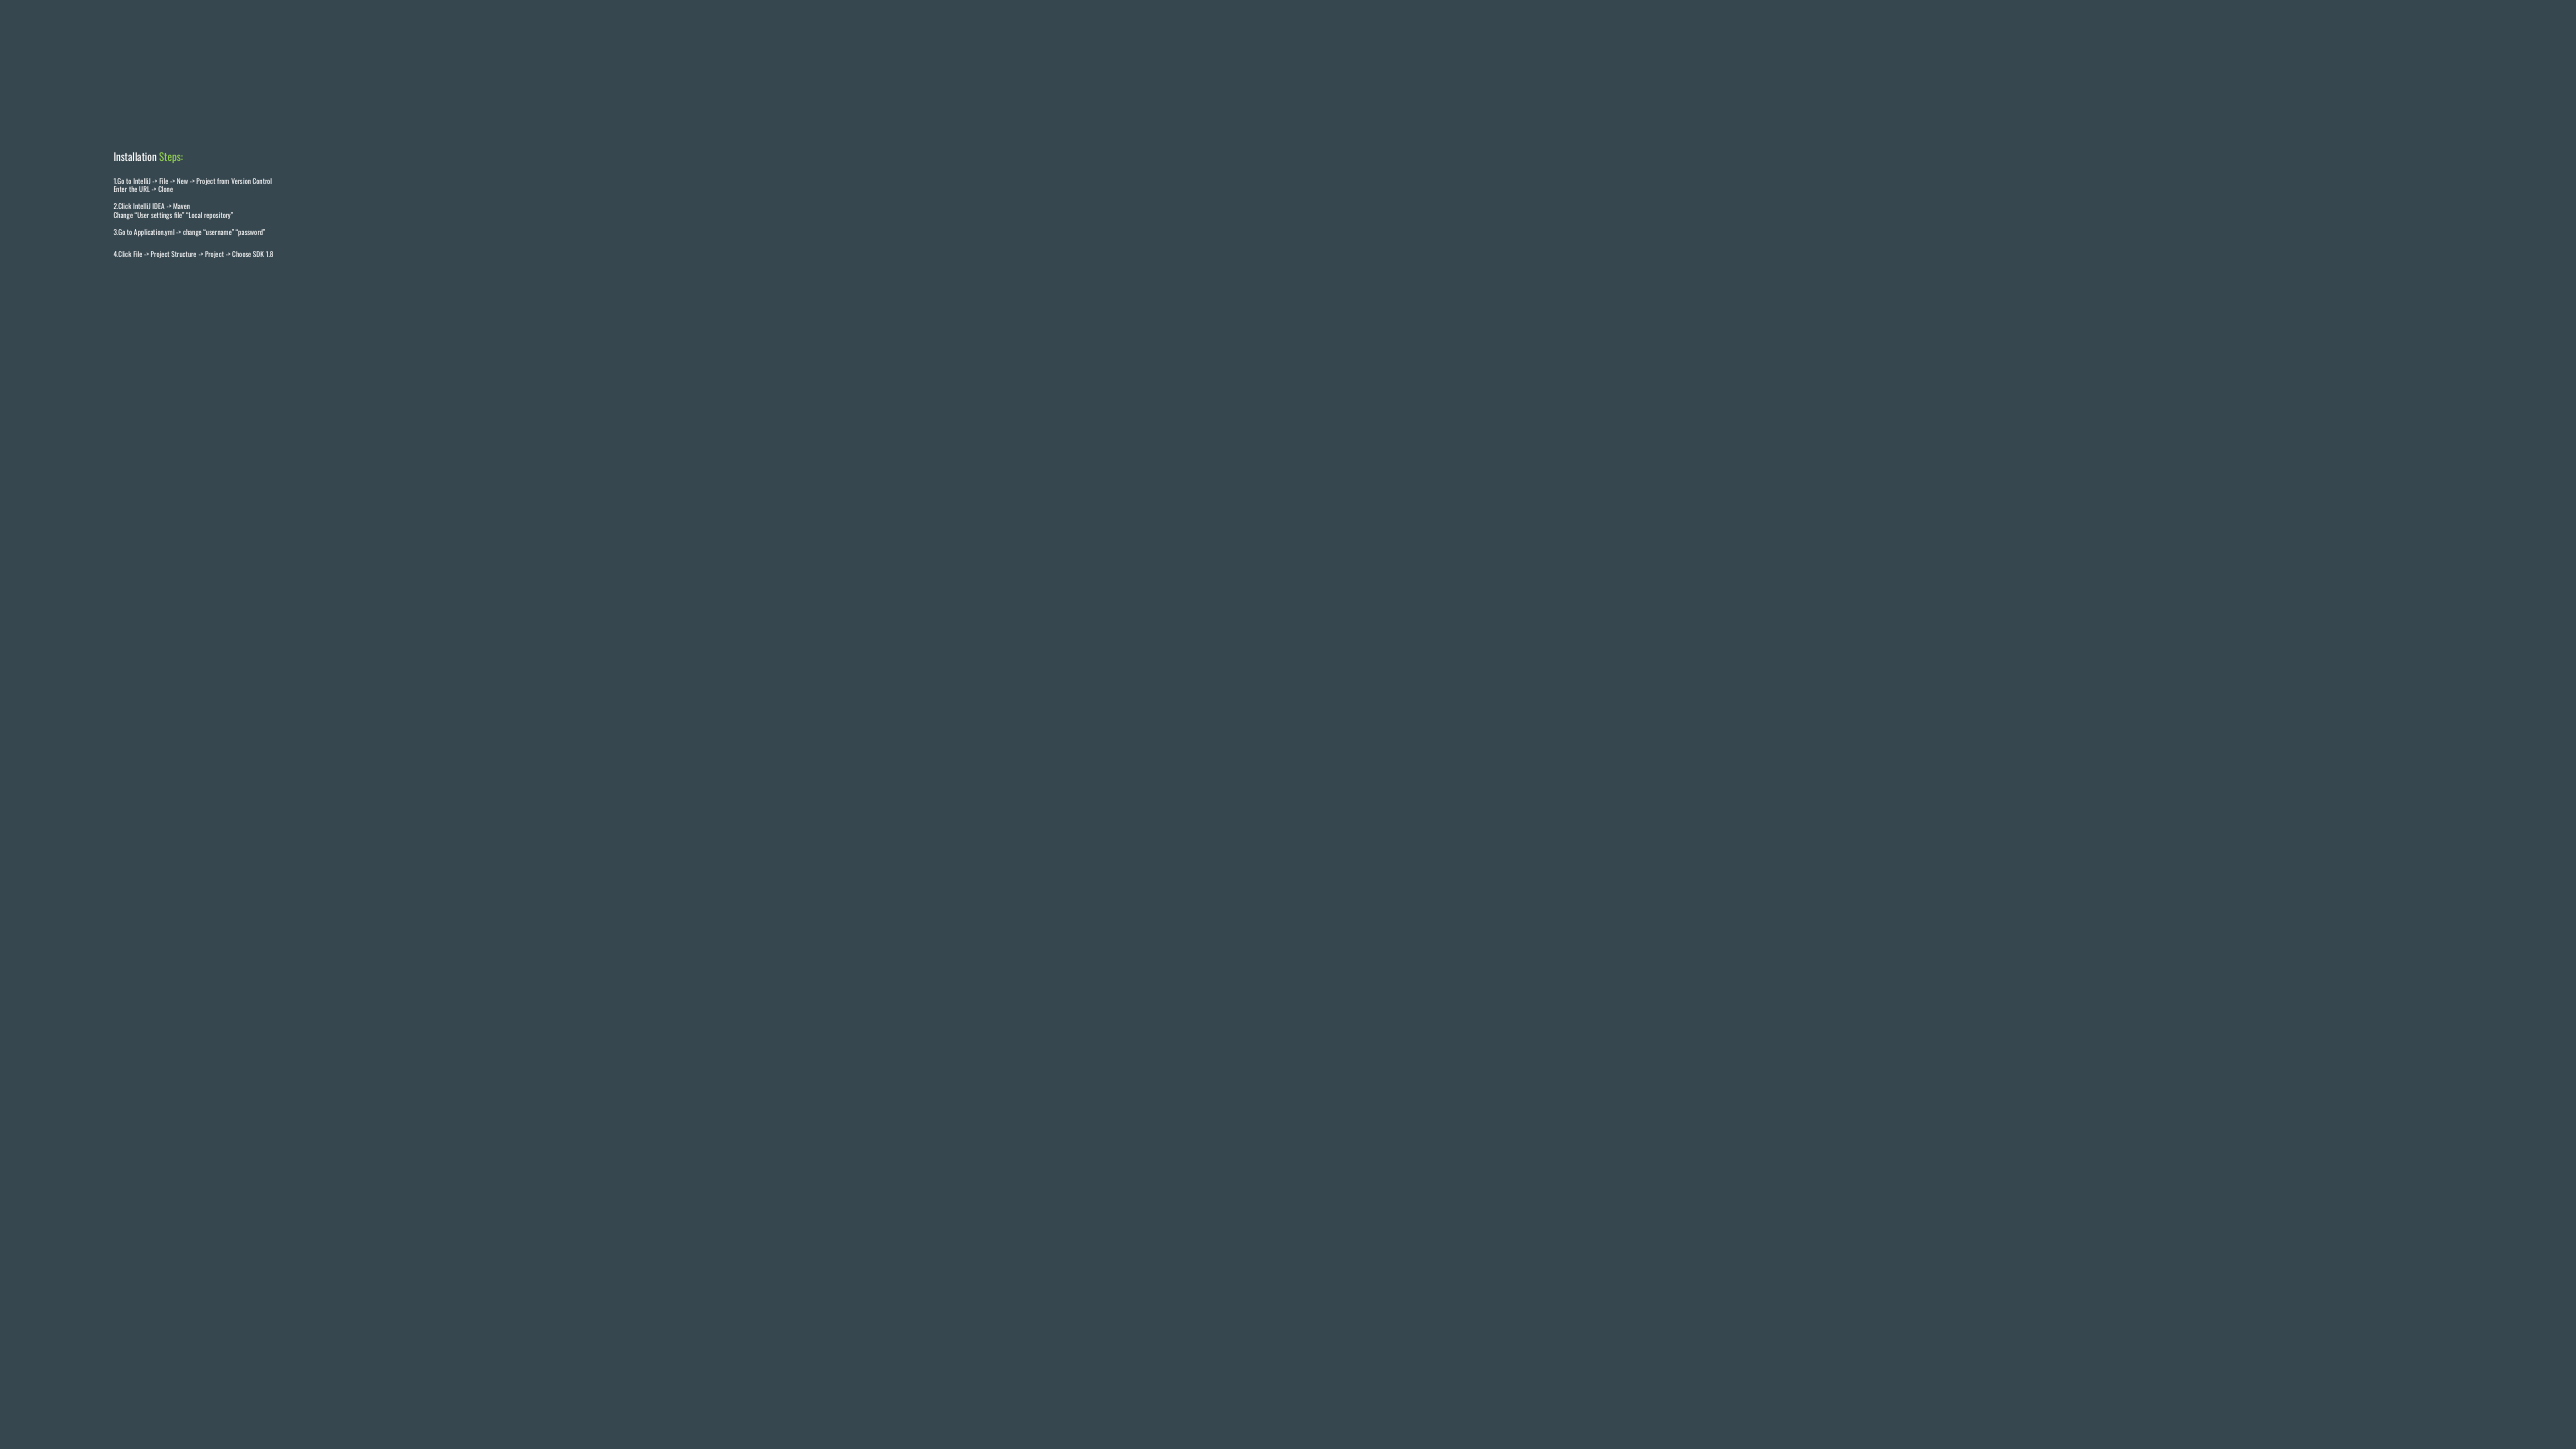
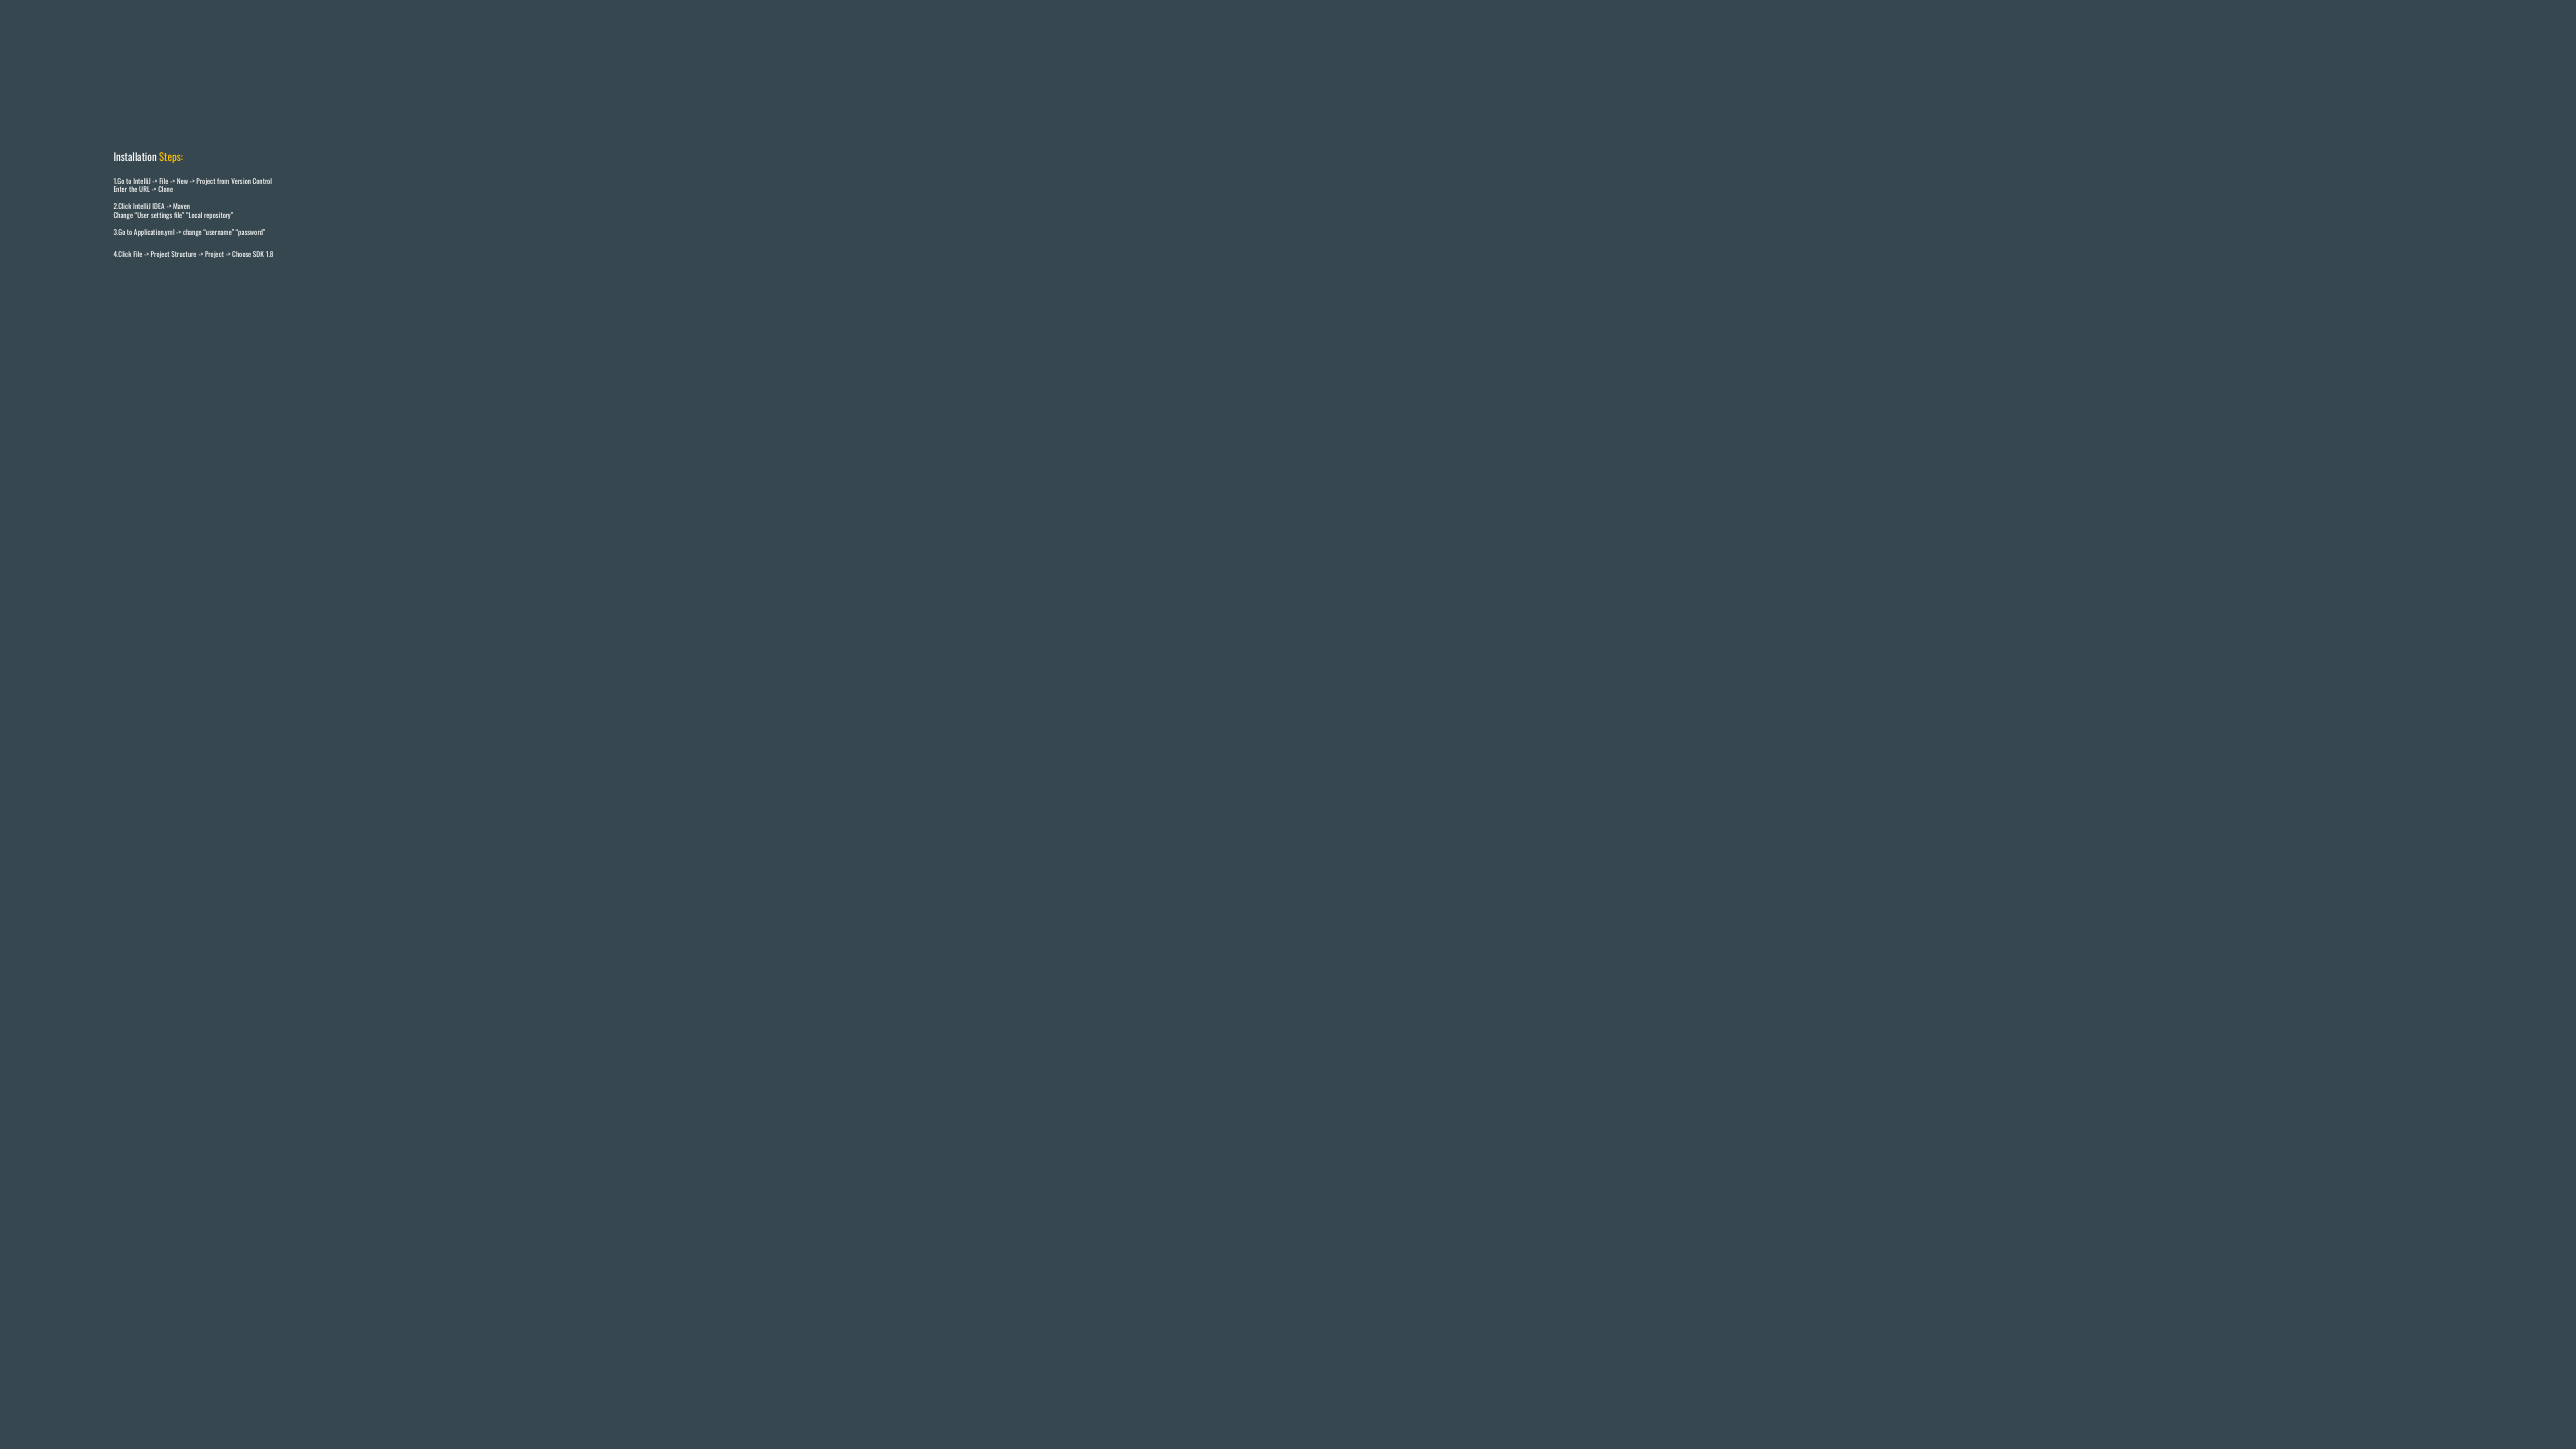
Steps colour: light green -> yellow
